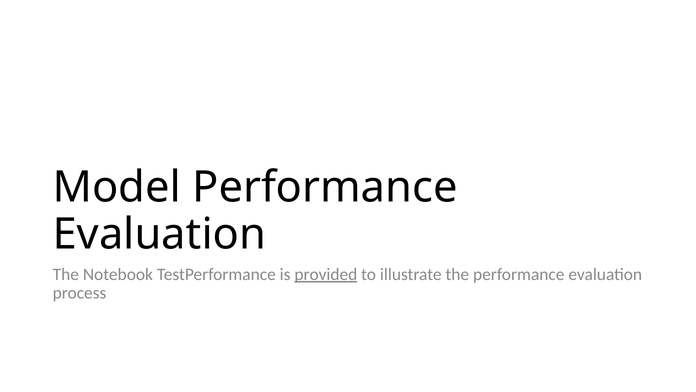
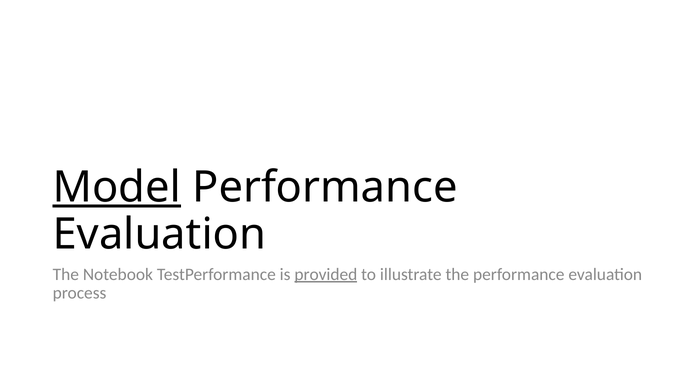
Model underline: none -> present
